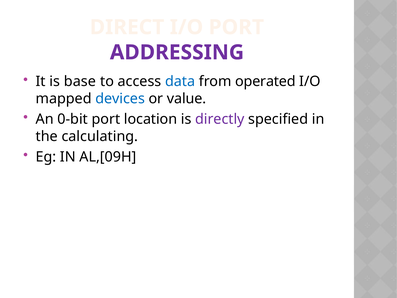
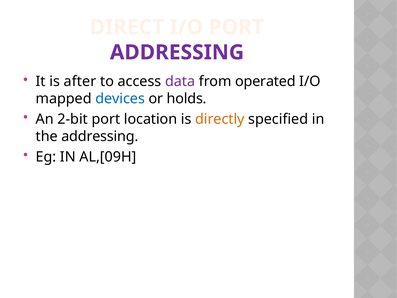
base: base -> after
data colour: blue -> purple
value: value -> holds
0-bit: 0-bit -> 2-bit
directly colour: purple -> orange
the calculating: calculating -> addressing
